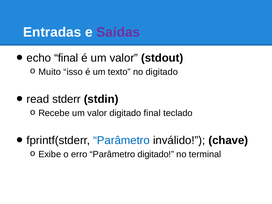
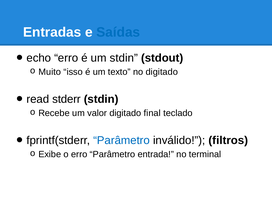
Saídas colour: purple -> blue
echo final: final -> erro
é um valor: valor -> stdin
chave: chave -> filtros
Parâmetro digitado: digitado -> entrada
